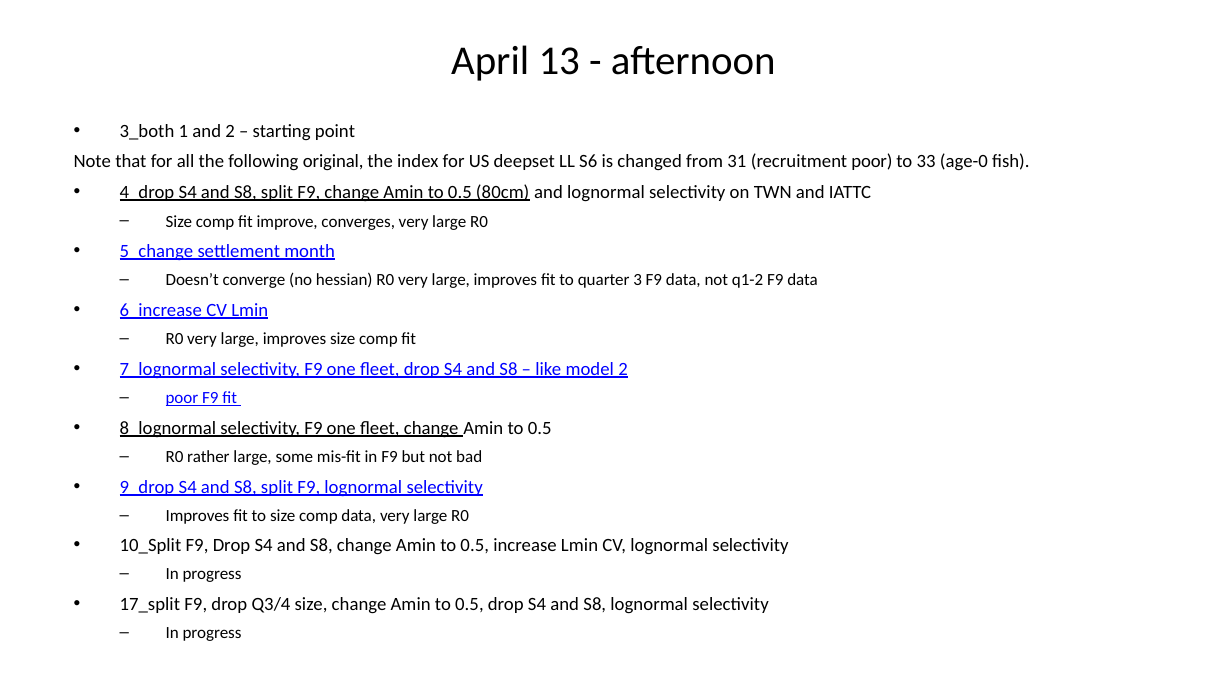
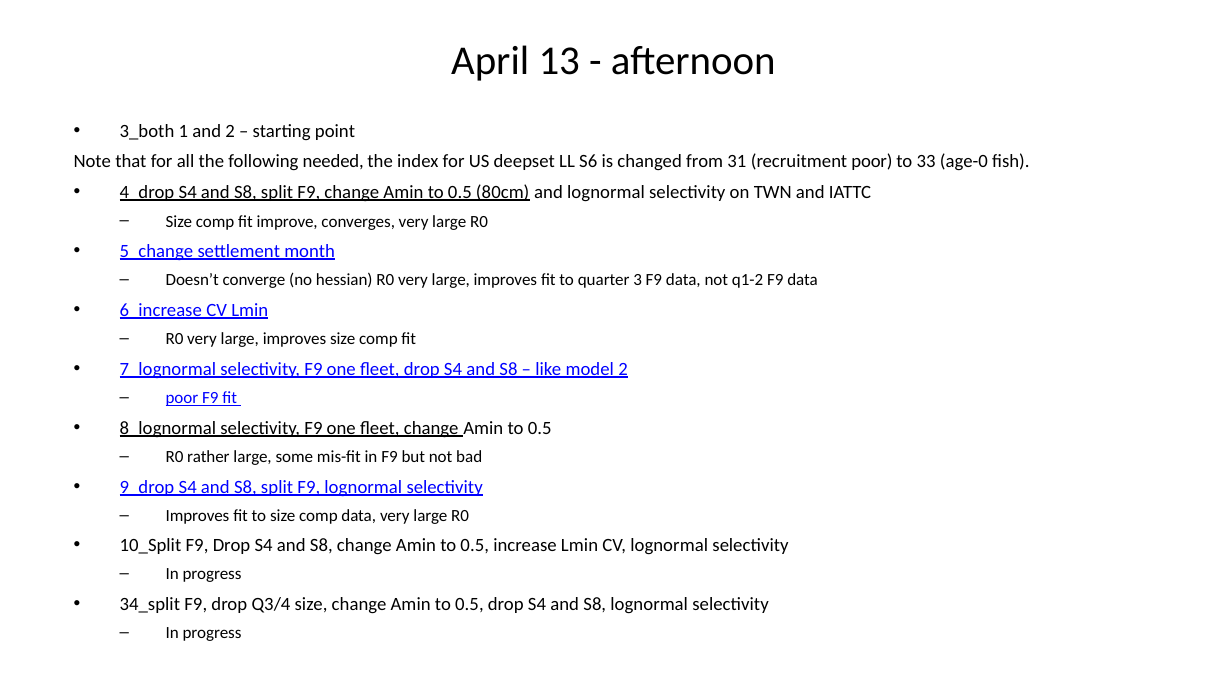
original: original -> needed
17_split: 17_split -> 34_split
